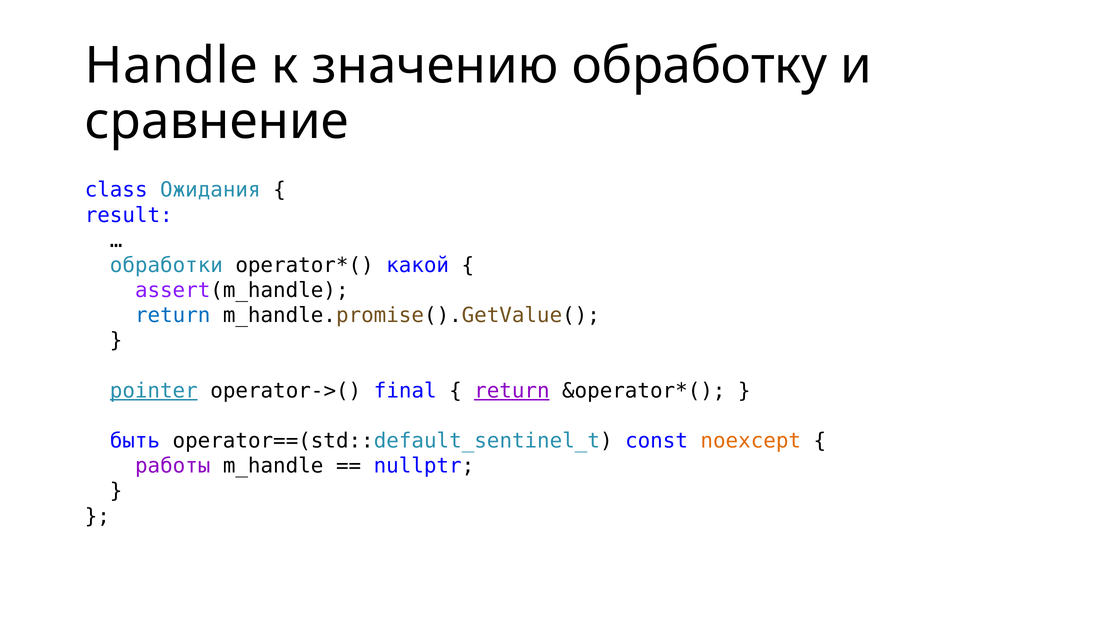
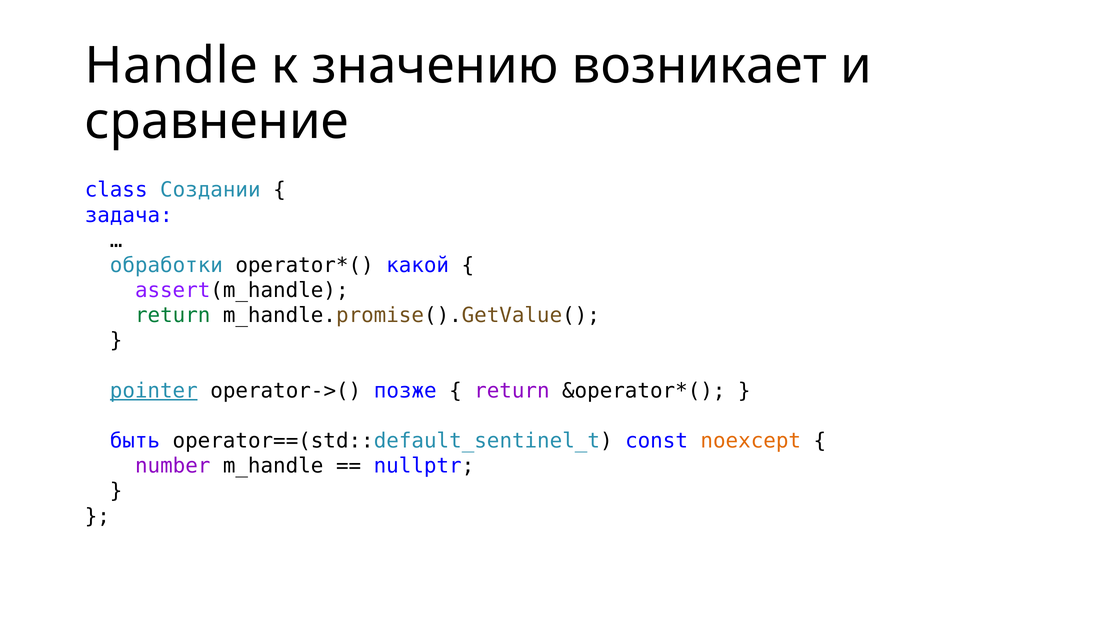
обработку: обработку -> возникает
Ожидания: Ожидания -> Создании
result: result -> задача
return at (173, 315) colour: blue -> green
final: final -> позже
return at (512, 390) underline: present -> none
работы: работы -> number
